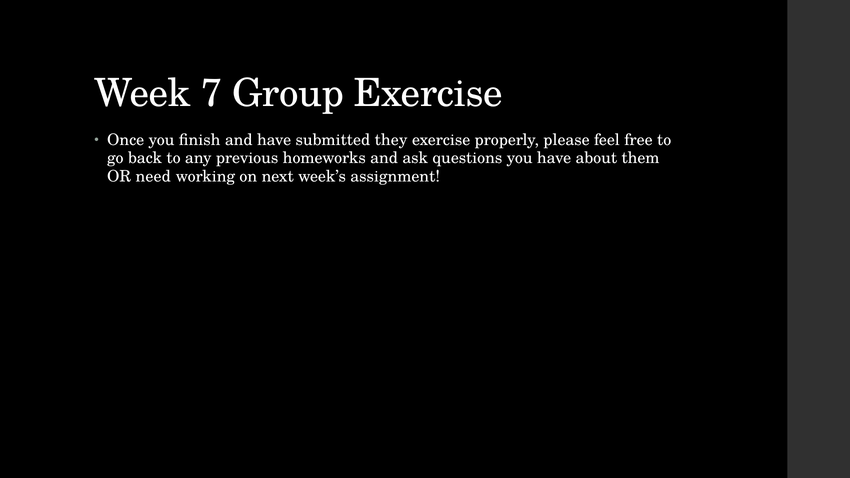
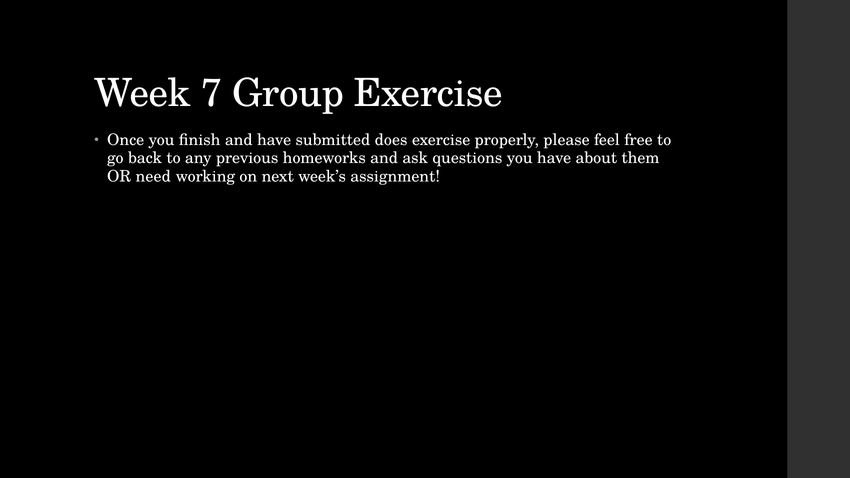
they: they -> does
